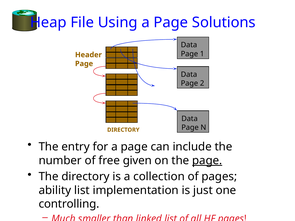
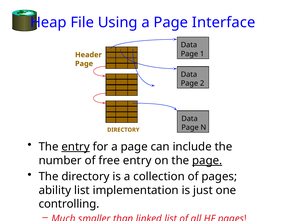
Solutions: Solutions -> Interface
entry at (76, 147) underline: none -> present
free given: given -> entry
